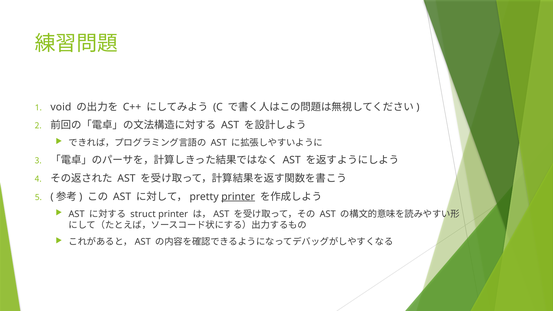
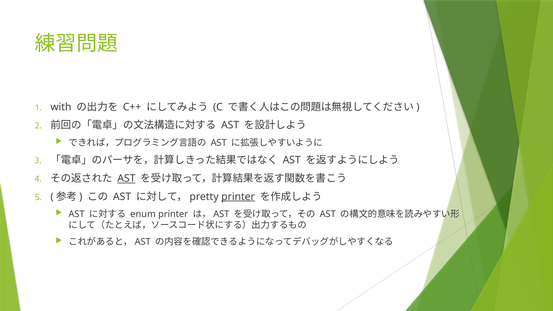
void: void -> with
AST at (126, 178) underline: none -> present
struct: struct -> enum
